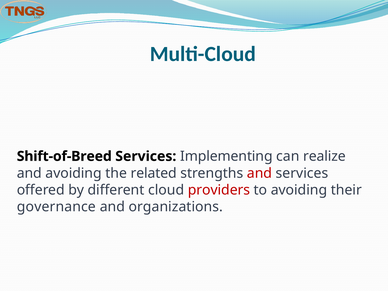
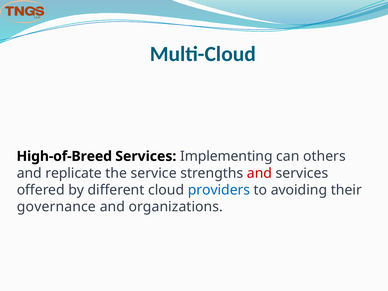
Shift-of-Breed: Shift-of-Breed -> High-of-Breed
realize: realize -> others
and avoiding: avoiding -> replicate
related: related -> service
providers colour: red -> blue
